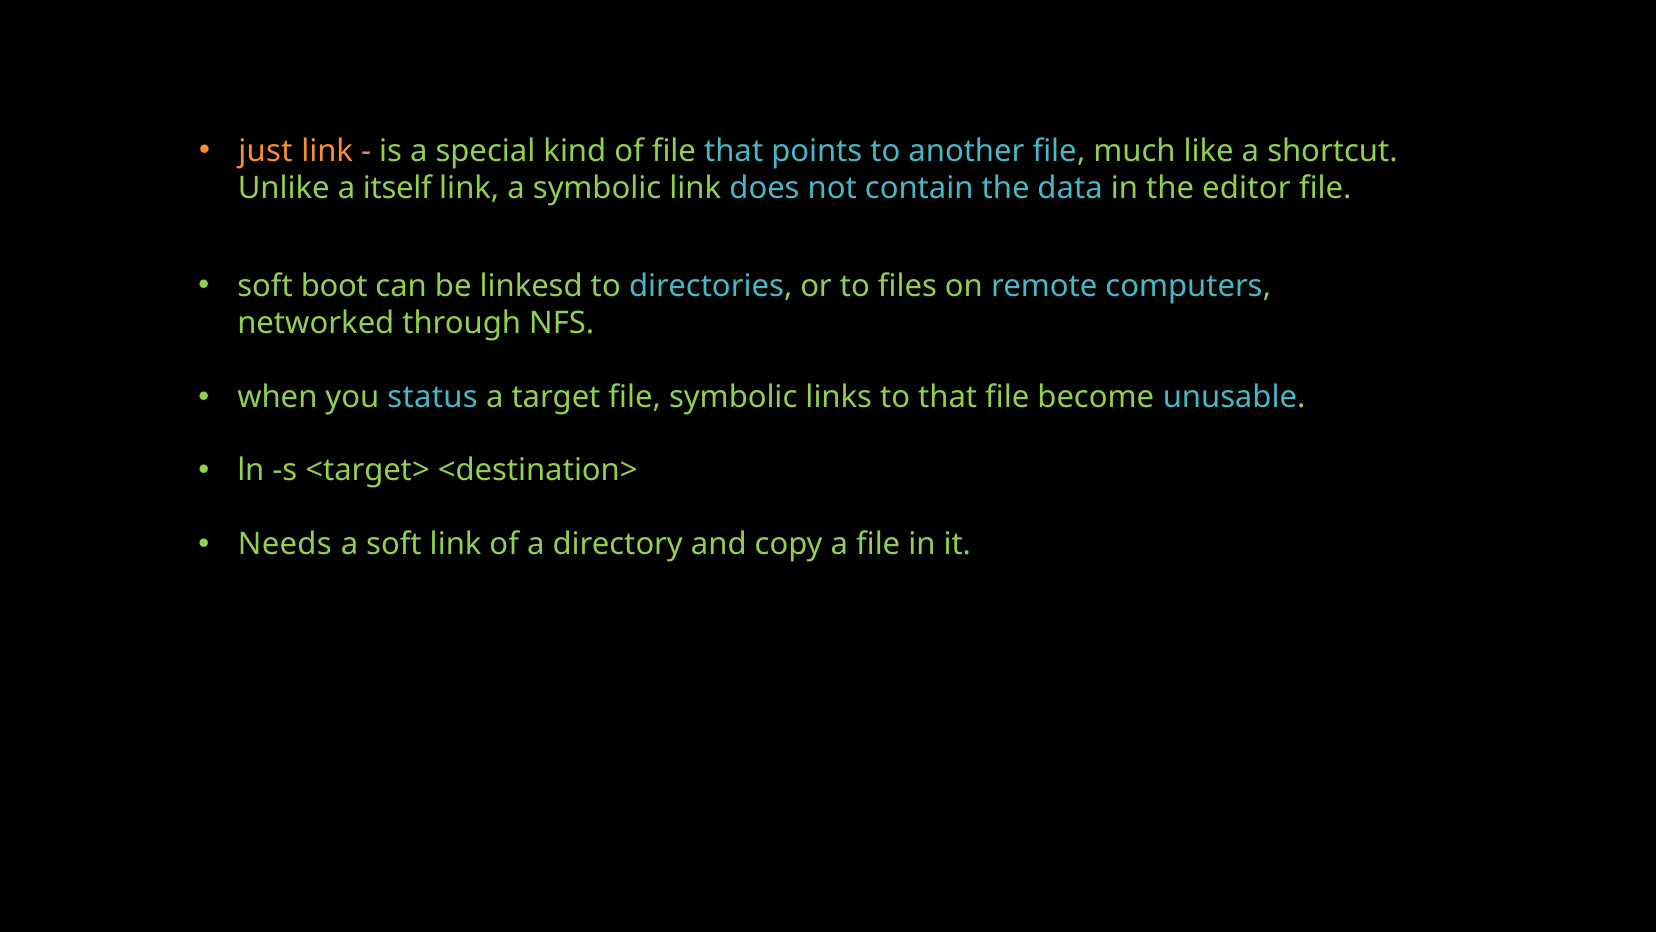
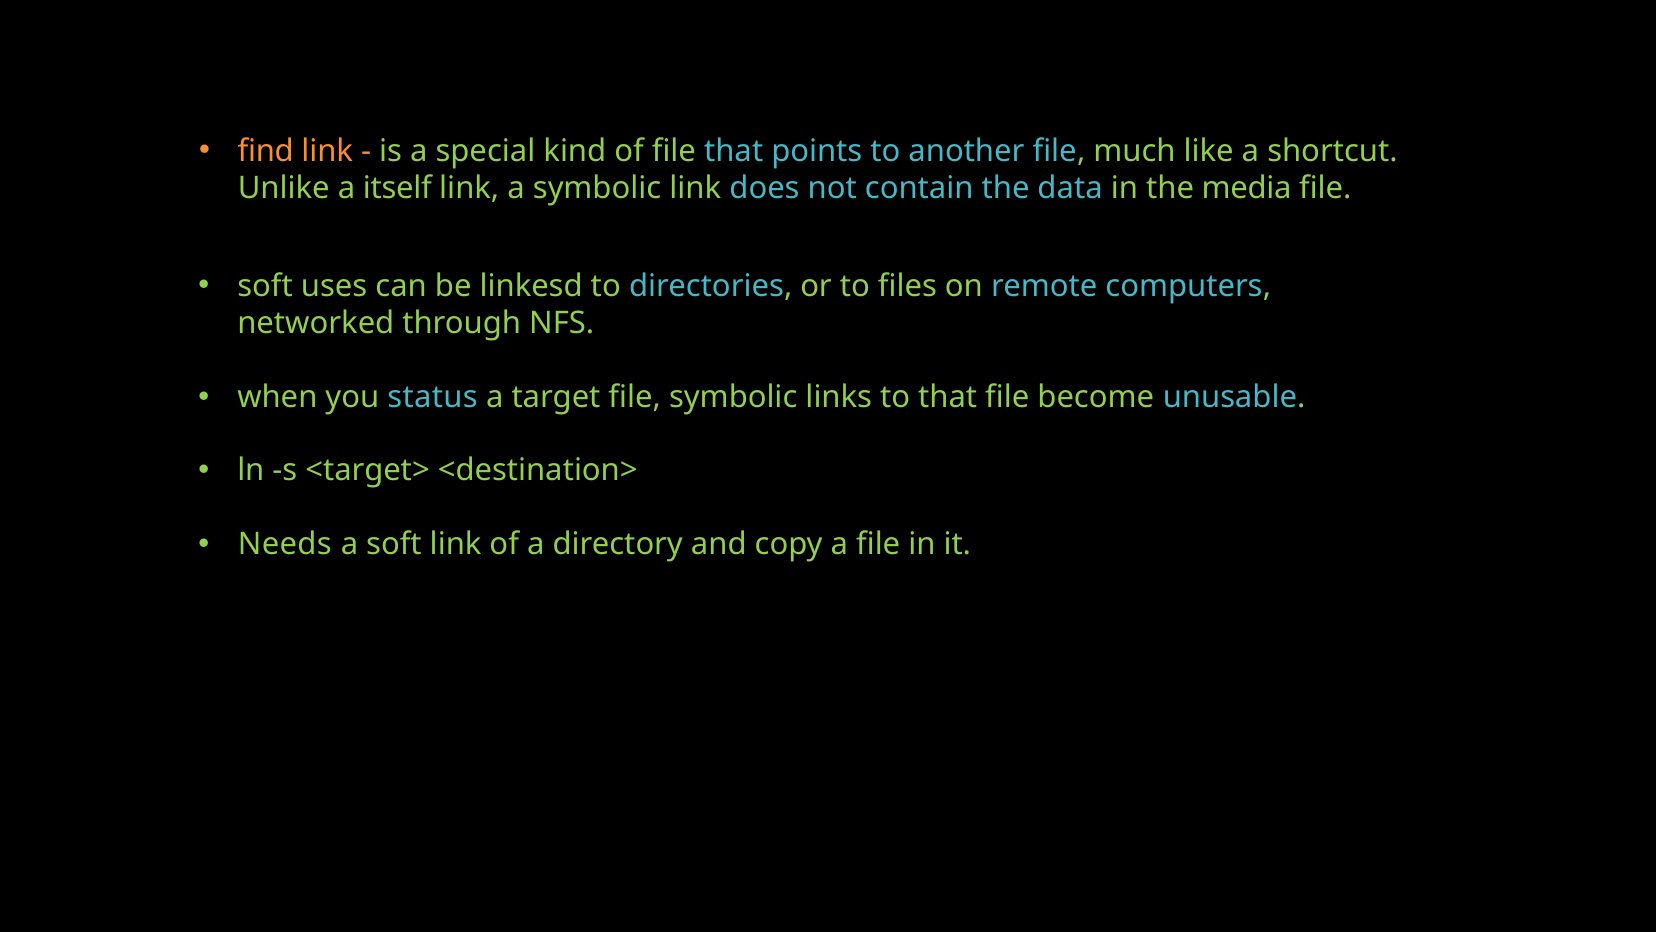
just: just -> find
editor: editor -> media
boot: boot -> uses
